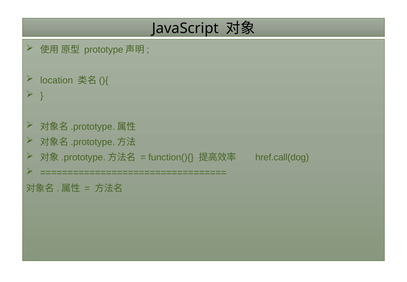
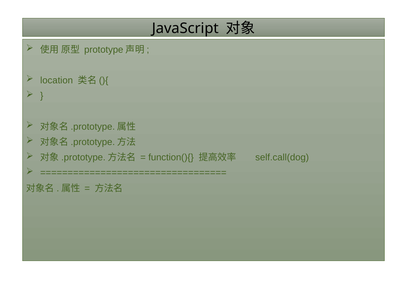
href.call(dog: href.call(dog -> self.call(dog
